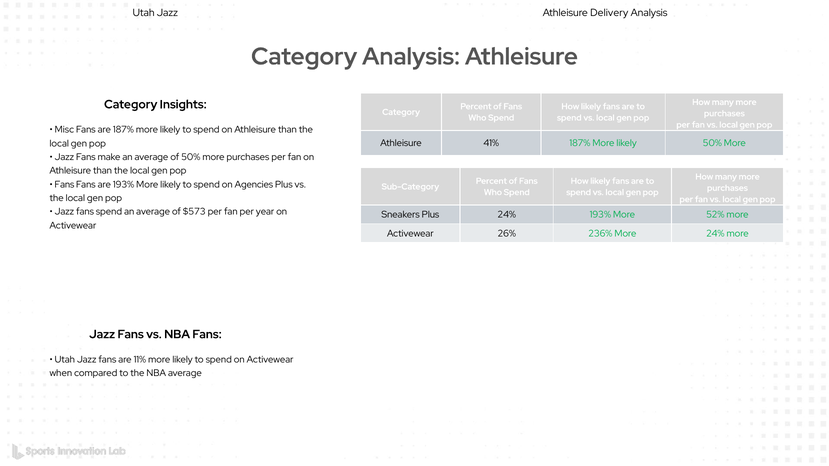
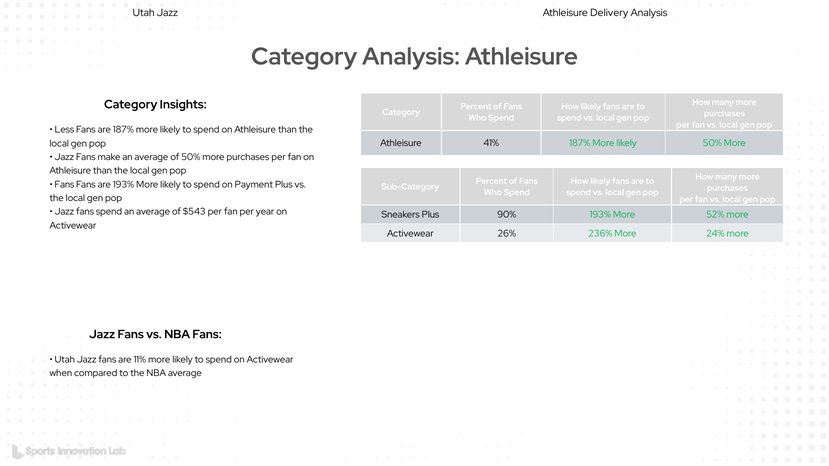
Misc: Misc -> Less
Agencies: Agencies -> Payment
$573: $573 -> $543
Plus 24%: 24% -> 90%
